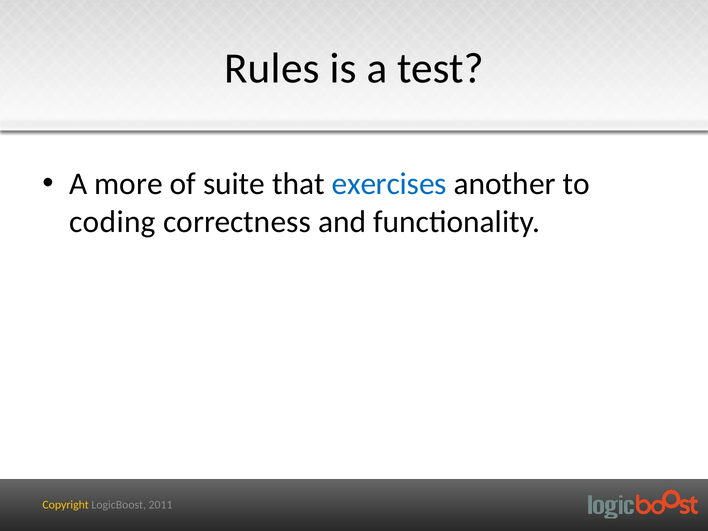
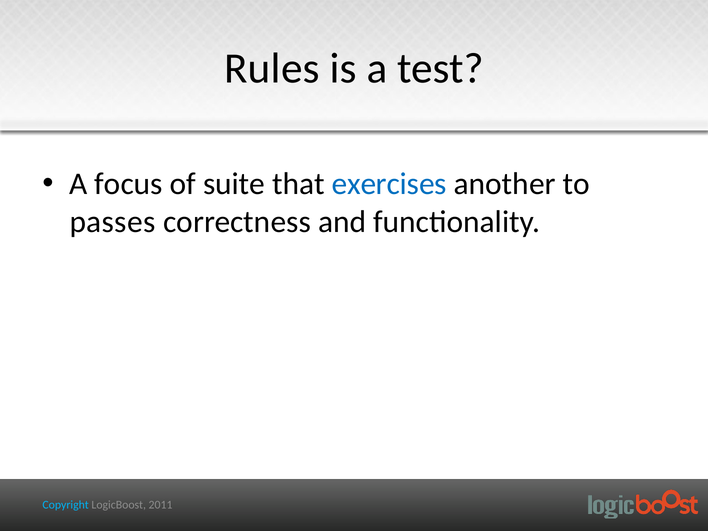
more: more -> focus
coding: coding -> passes
Copyright colour: yellow -> light blue
